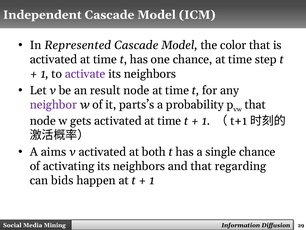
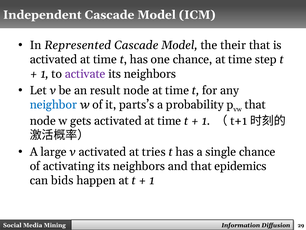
color: color -> their
neighbor colour: purple -> blue
aims: aims -> large
both: both -> tries
regarding: regarding -> epidemics
